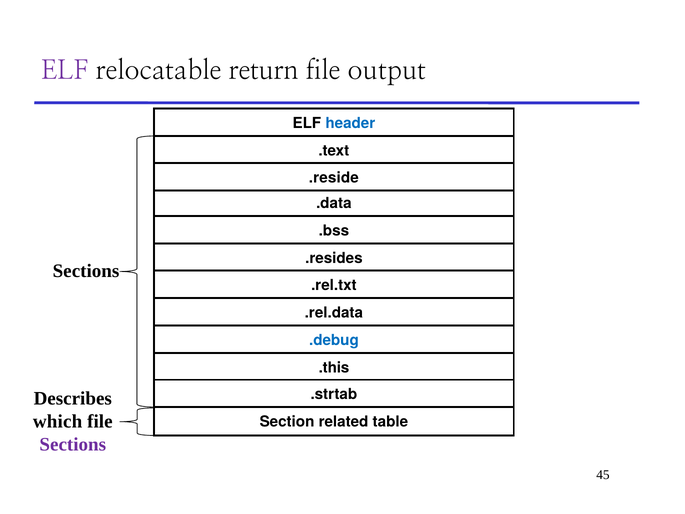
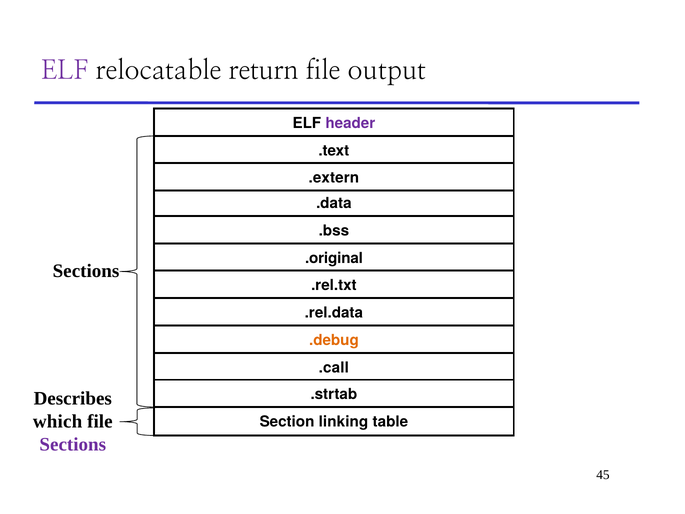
header colour: blue -> purple
.reside: .reside -> .extern
.resides: .resides -> .original
.debug colour: blue -> orange
.this: .this -> .call
related: related -> linking
